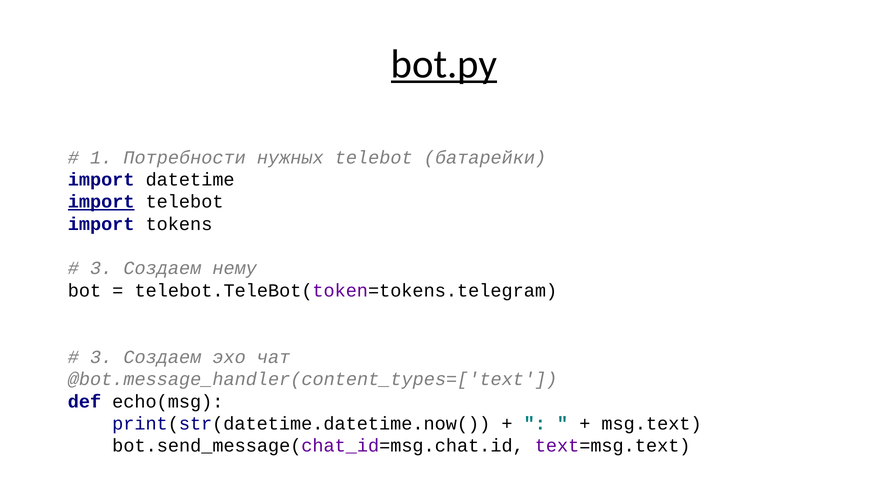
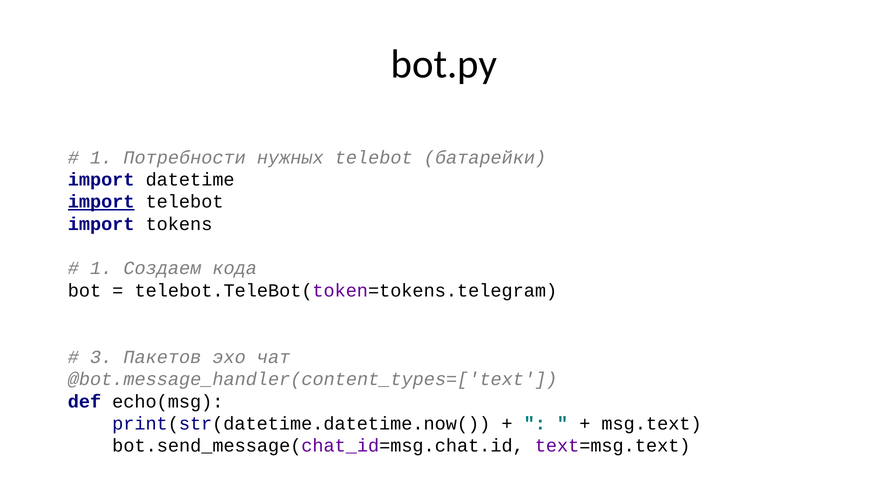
bot.py underline: present -> none
3 at (101, 269): 3 -> 1
нему: нему -> кода
Создаем at (162, 357): Создаем -> Пакетов
